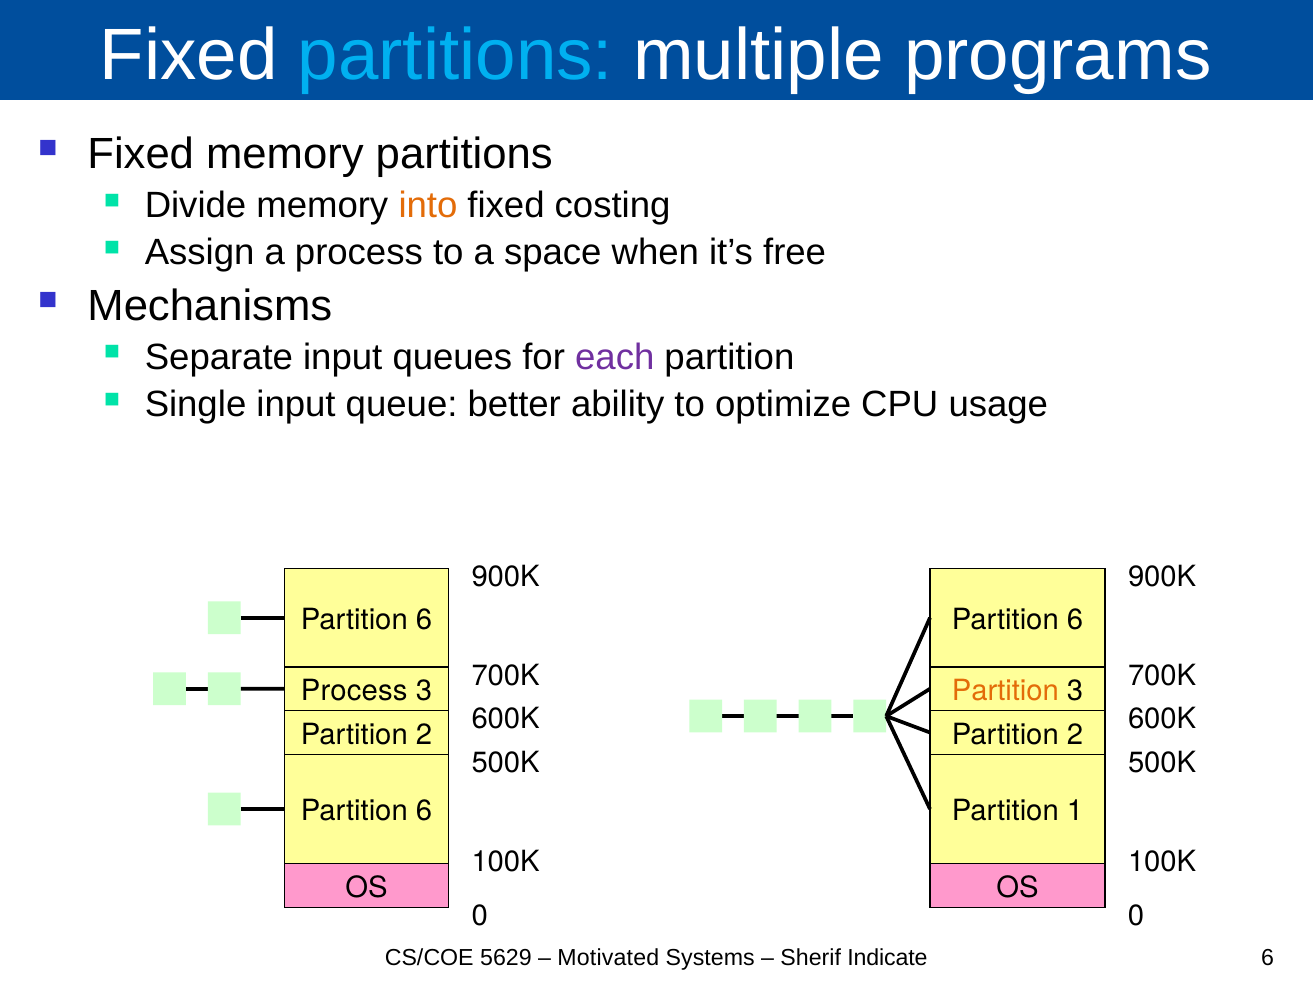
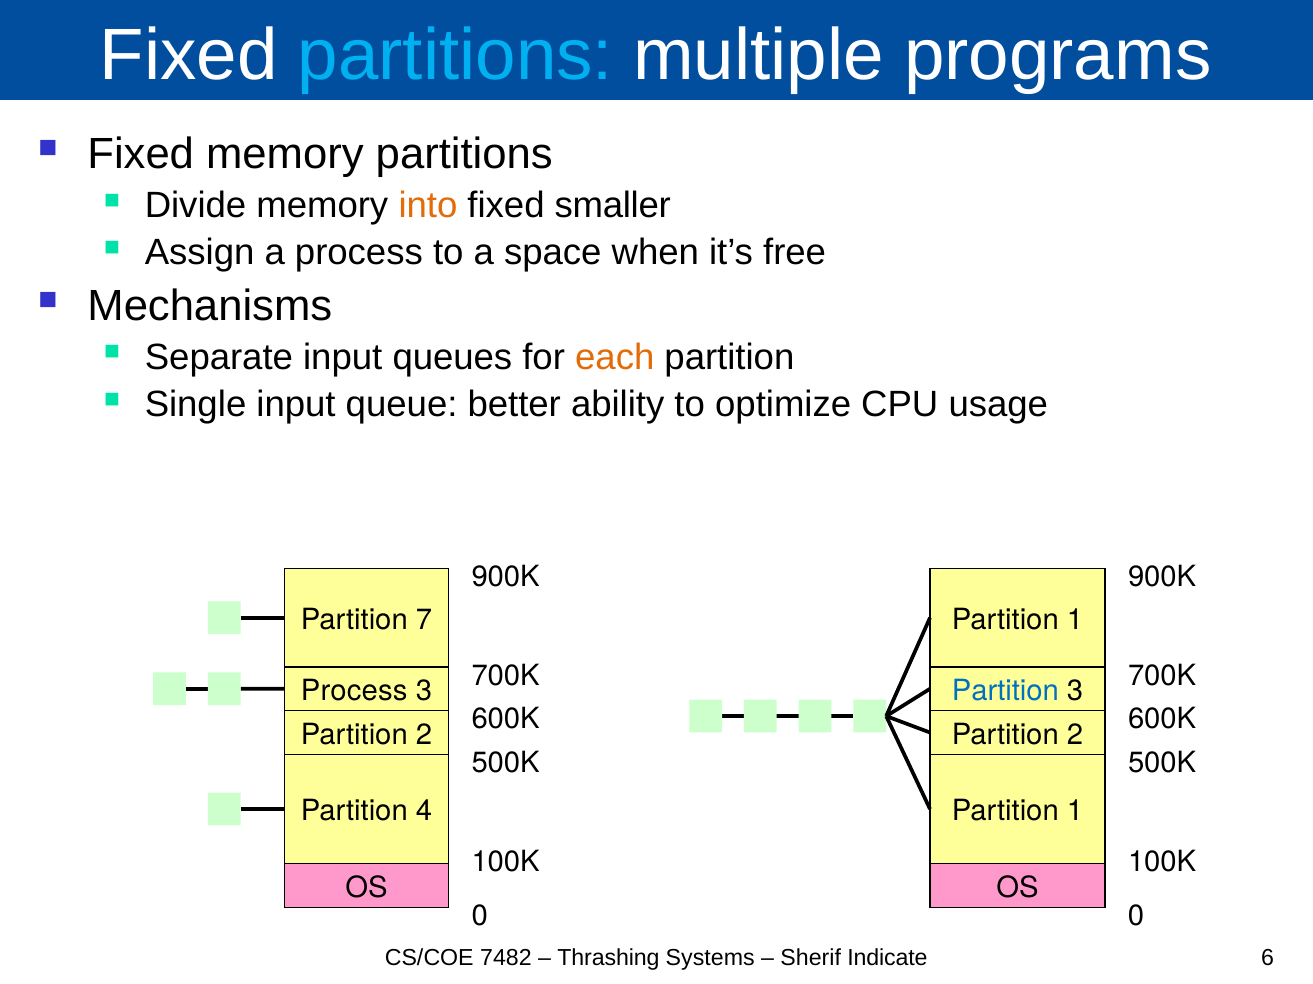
costing: costing -> smaller
each colour: purple -> orange
6 at (424, 620): 6 -> 7
6 at (1075, 620): 6 -> 1
Partition at (1005, 691) colour: orange -> blue
6 at (424, 812): 6 -> 4
5629: 5629 -> 7482
Motivated: Motivated -> Thrashing
